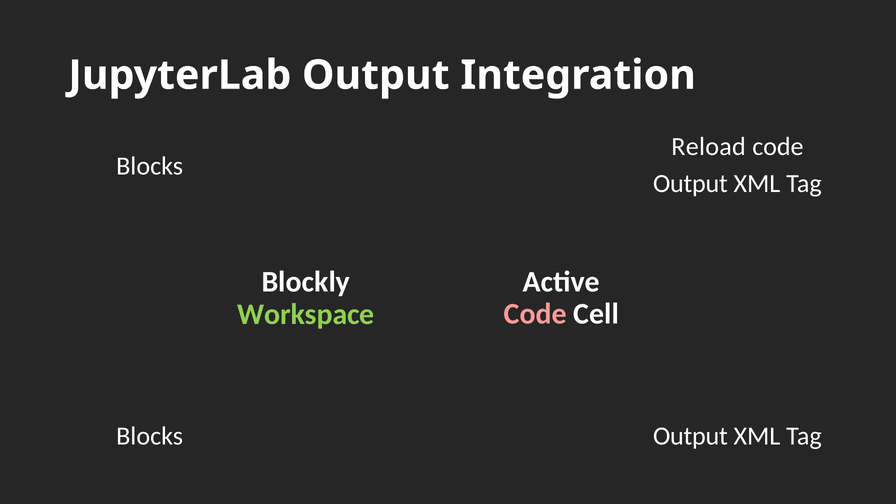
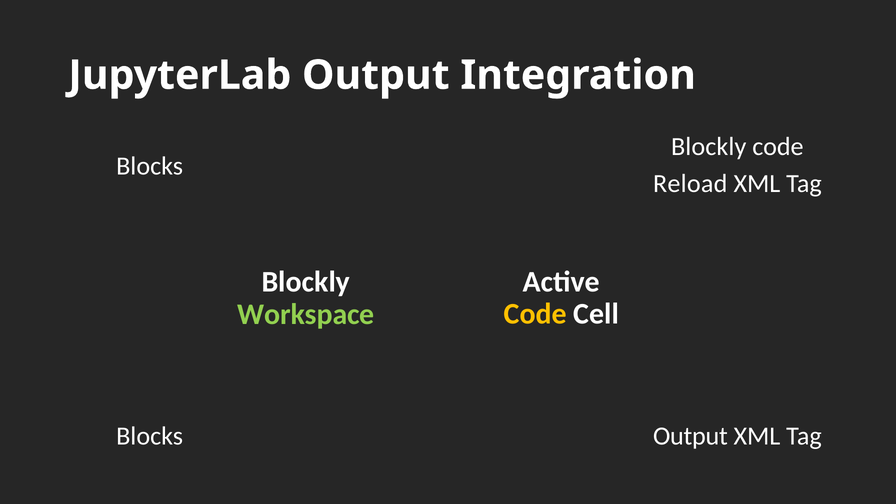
Reload at (709, 147): Reload -> Blockly
Output at (690, 183): Output -> Reload
Code at (535, 314) colour: pink -> yellow
